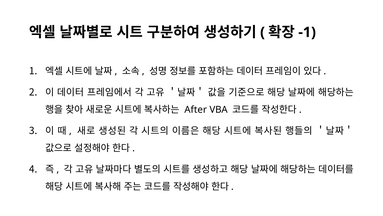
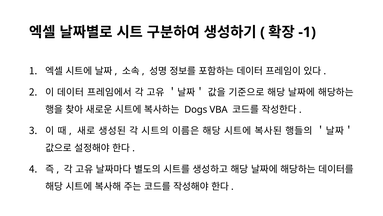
After: After -> Dogs
